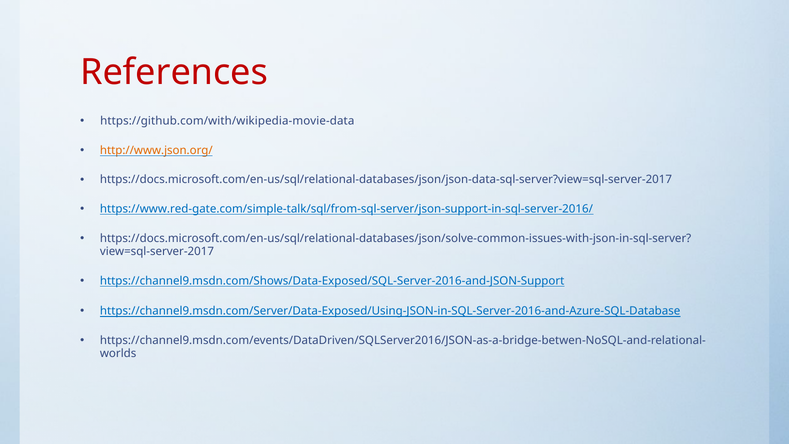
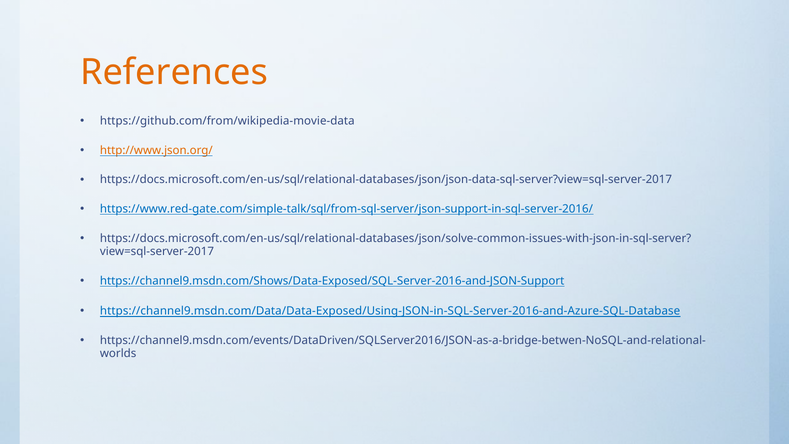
References colour: red -> orange
https://github.com/with/wikipedia-movie-data: https://github.com/with/wikipedia-movie-data -> https://github.com/from/wikipedia-movie-data
https://channel9.msdn.com/Server/Data-Exposed/Using-JSON-in-SQL-Server-2016-and-Azure-SQL-Database: https://channel9.msdn.com/Server/Data-Exposed/Using-JSON-in-SQL-Server-2016-and-Azure-SQL-Database -> https://channel9.msdn.com/Data/Data-Exposed/Using-JSON-in-SQL-Server-2016-and-Azure-SQL-Database
